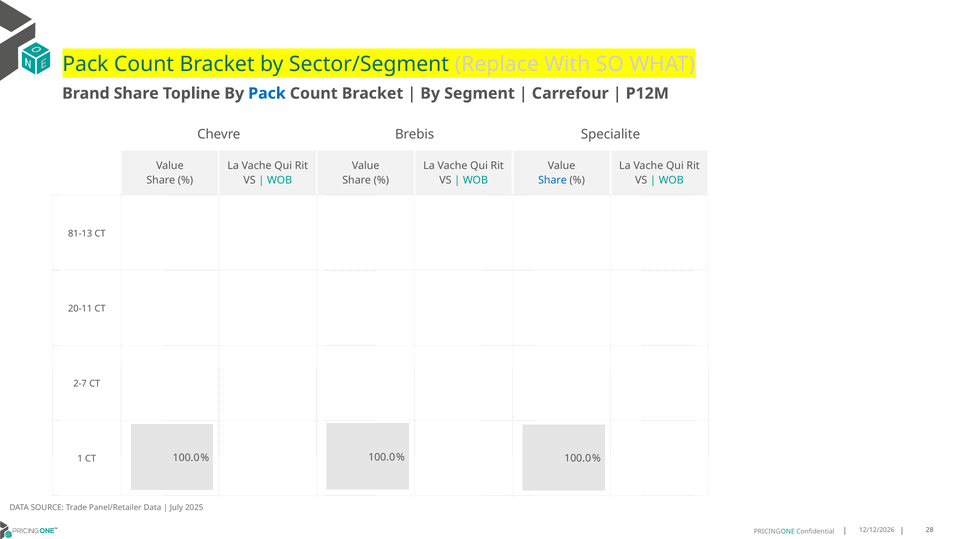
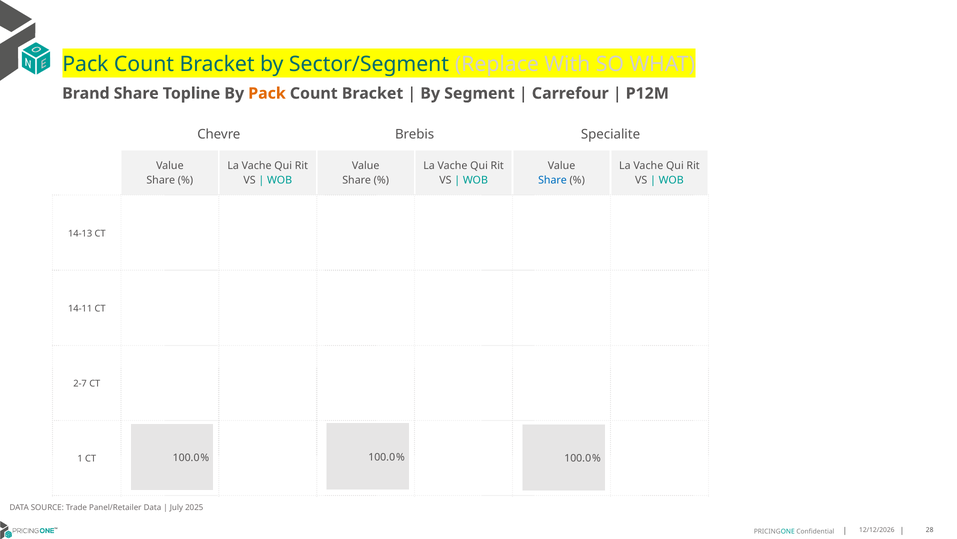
Pack at (267, 93) colour: blue -> orange
81-13: 81-13 -> 14-13
20-11: 20-11 -> 14-11
